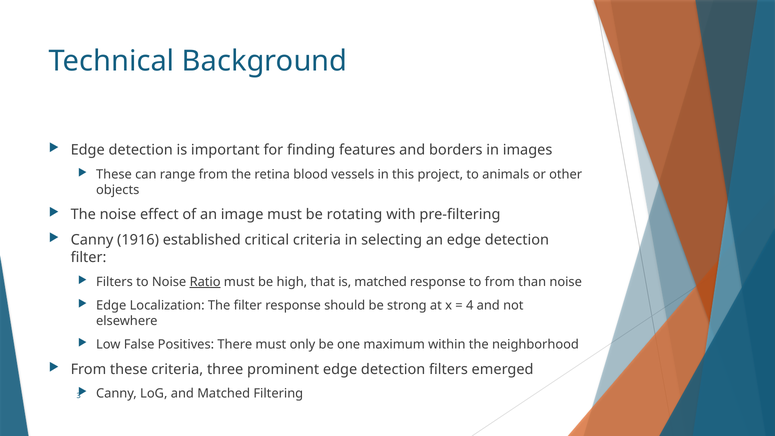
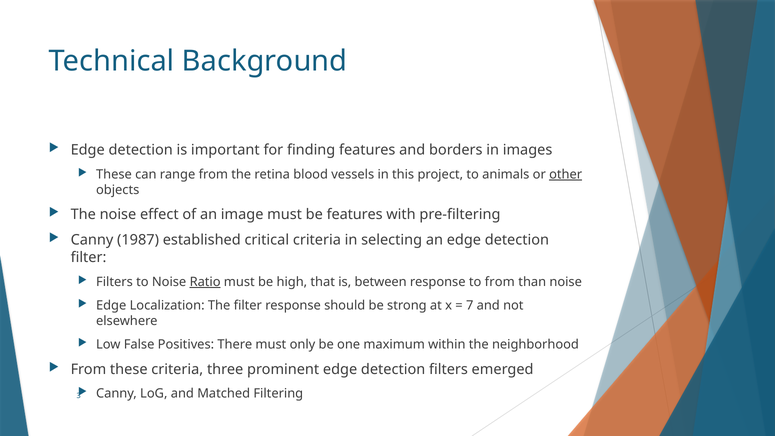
other underline: none -> present
be rotating: rotating -> features
1916: 1916 -> 1987
is matched: matched -> between
4: 4 -> 7
